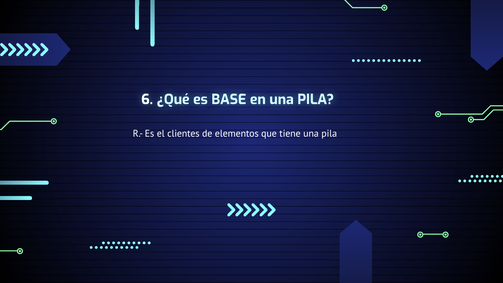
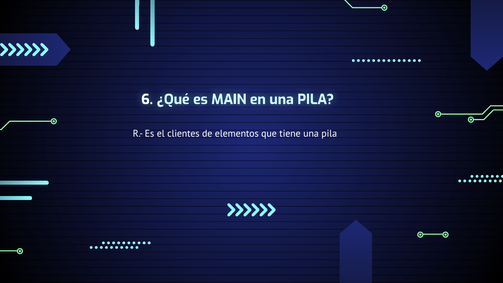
BASE: BASE -> MAIN
